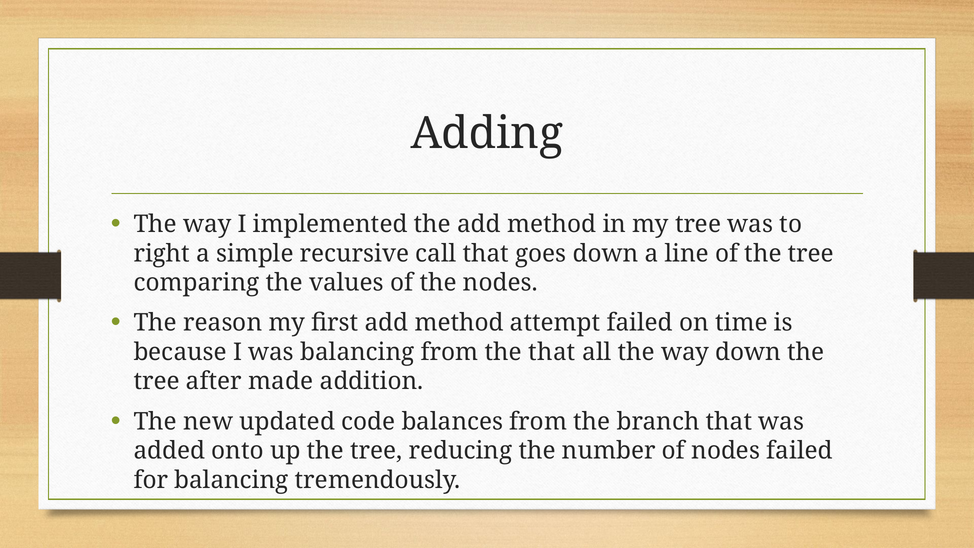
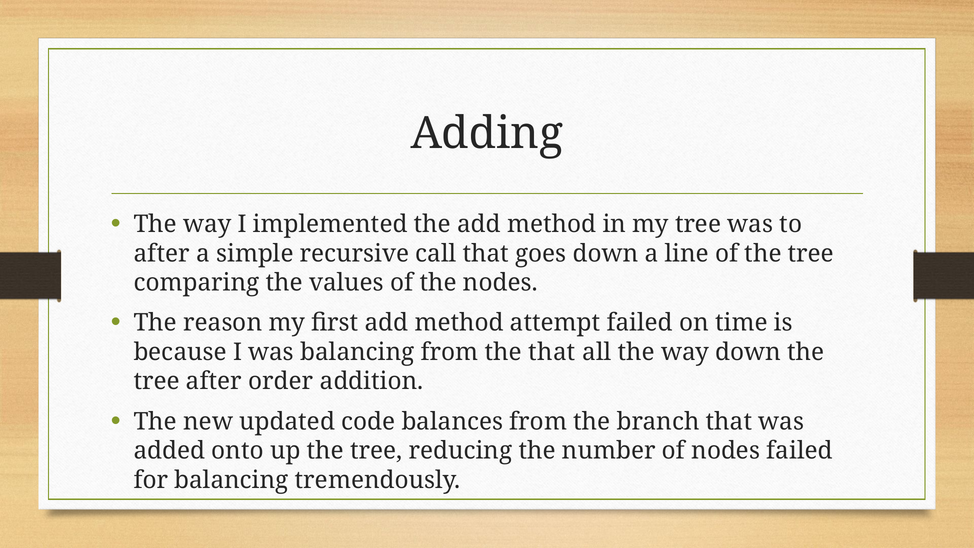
right at (162, 253): right -> after
made: made -> order
